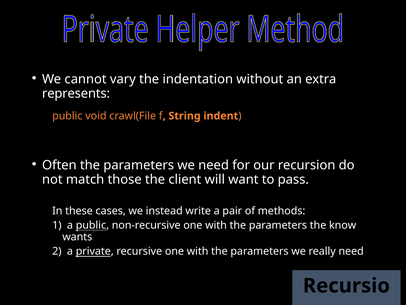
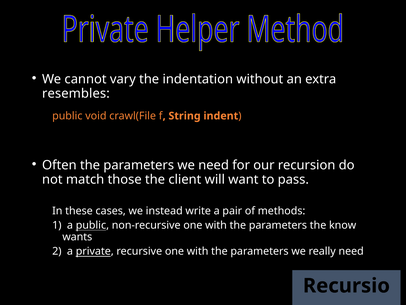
represents: represents -> resembles
